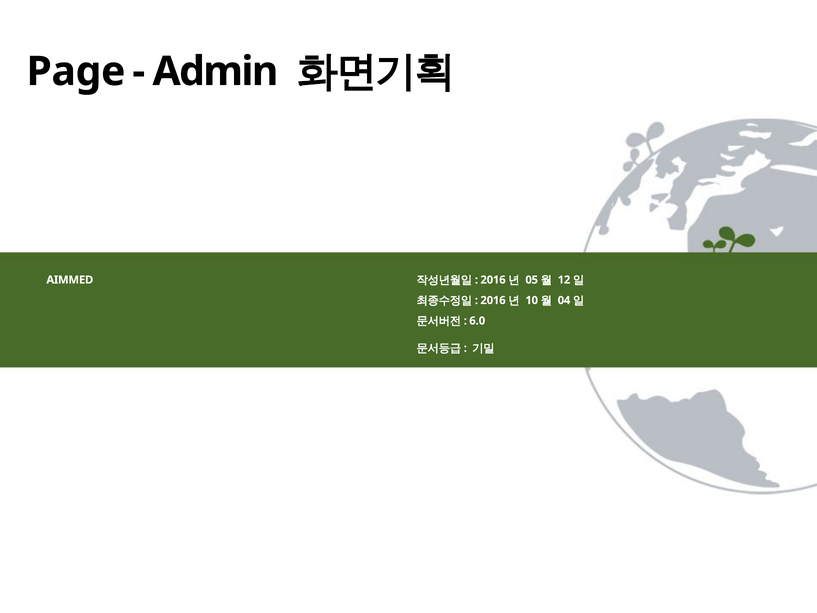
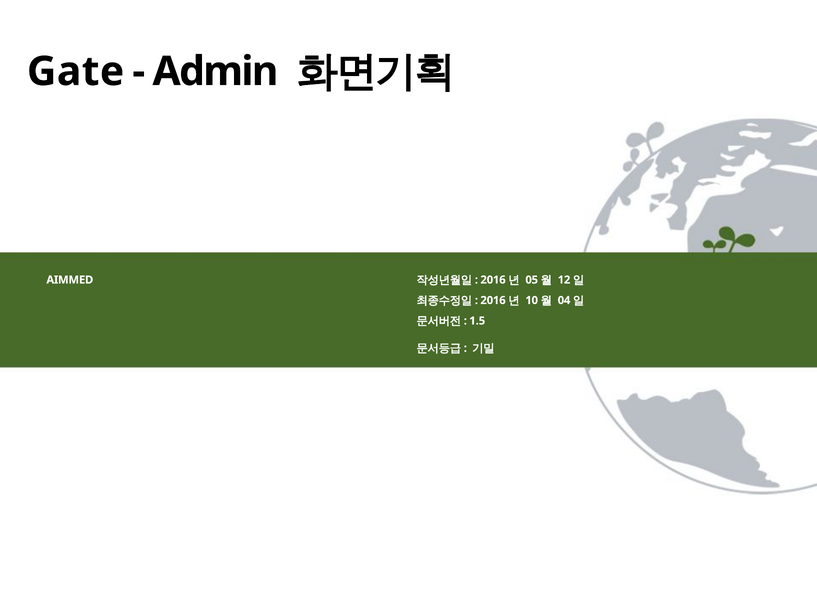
Page: Page -> Gate
6.0: 6.0 -> 1.5
